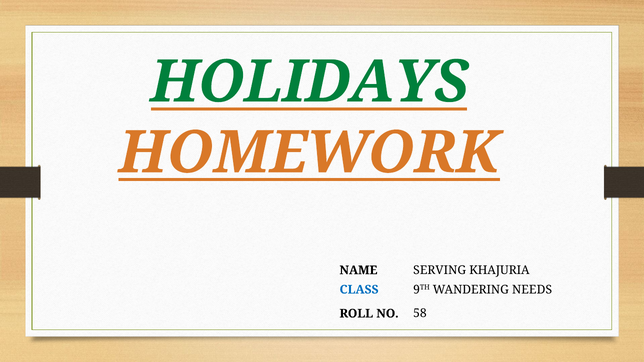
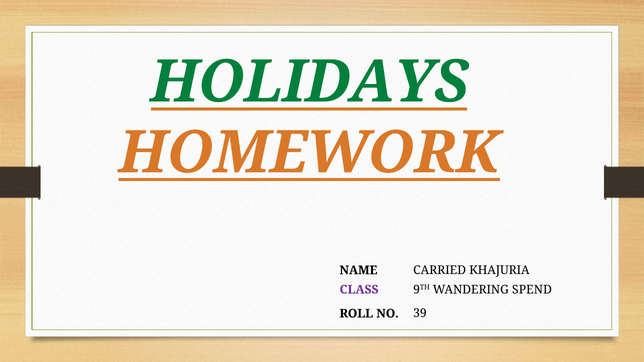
SERVING: SERVING -> CARRIED
CLASS colour: blue -> purple
NEEDS: NEEDS -> SPEND
58: 58 -> 39
